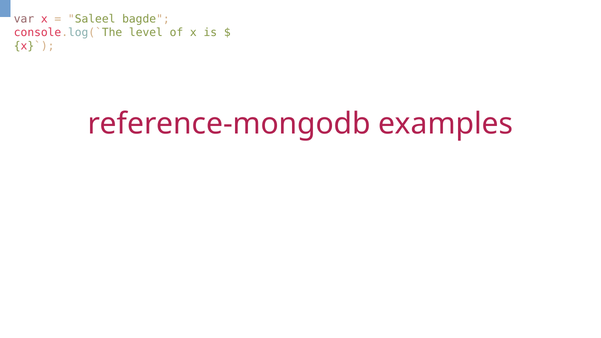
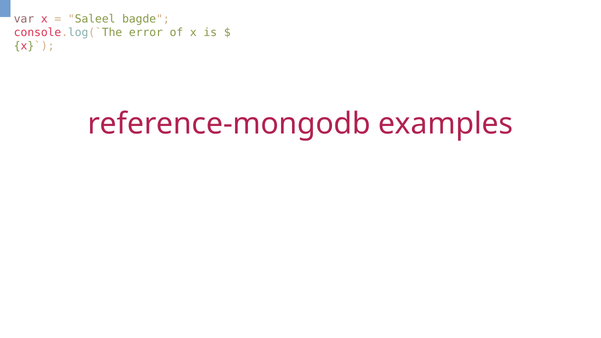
level: level -> error
